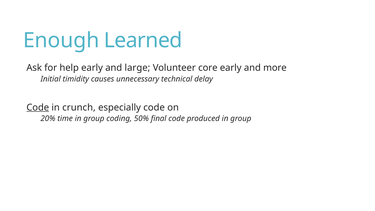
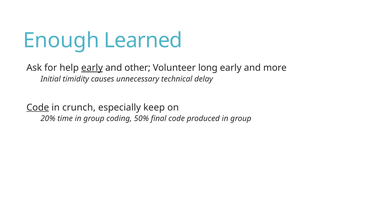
early at (92, 68) underline: none -> present
large: large -> other
core: core -> long
especially code: code -> keep
